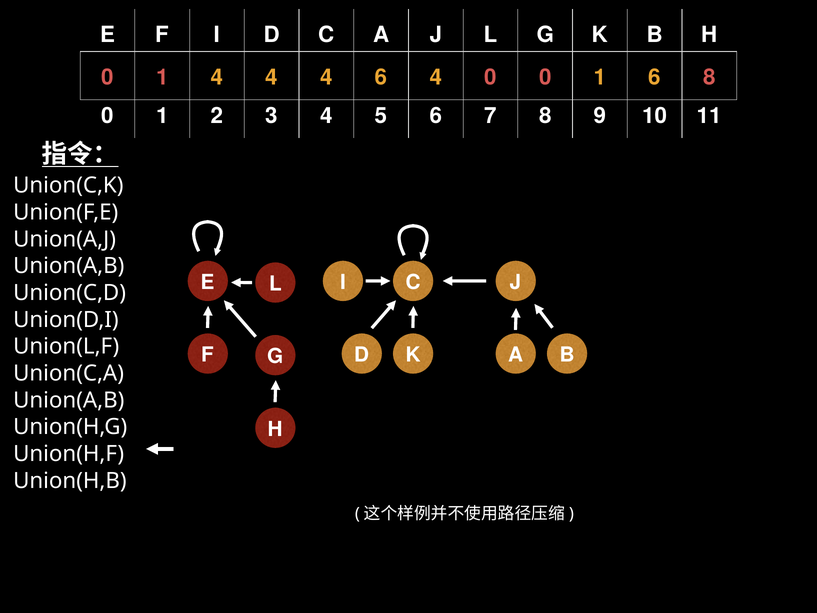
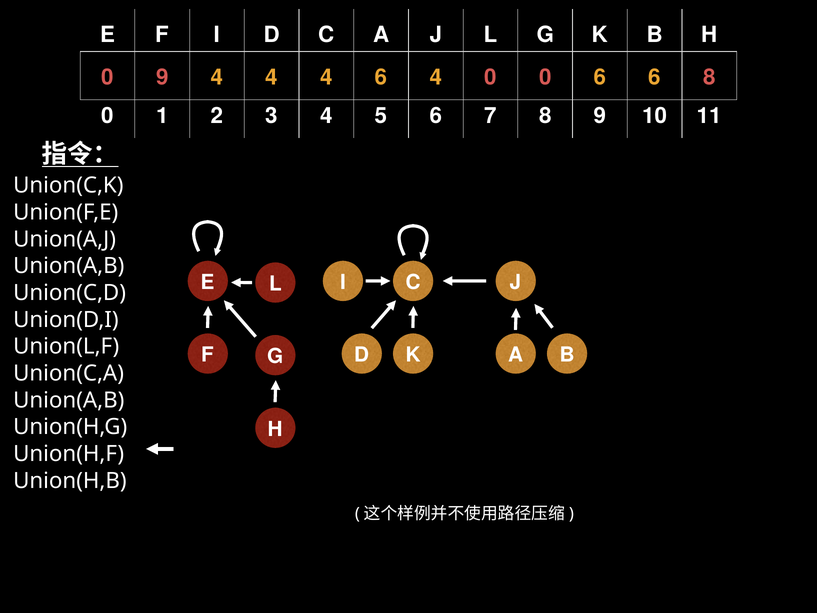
1 at (162, 77): 1 -> 9
0 0 1: 1 -> 6
